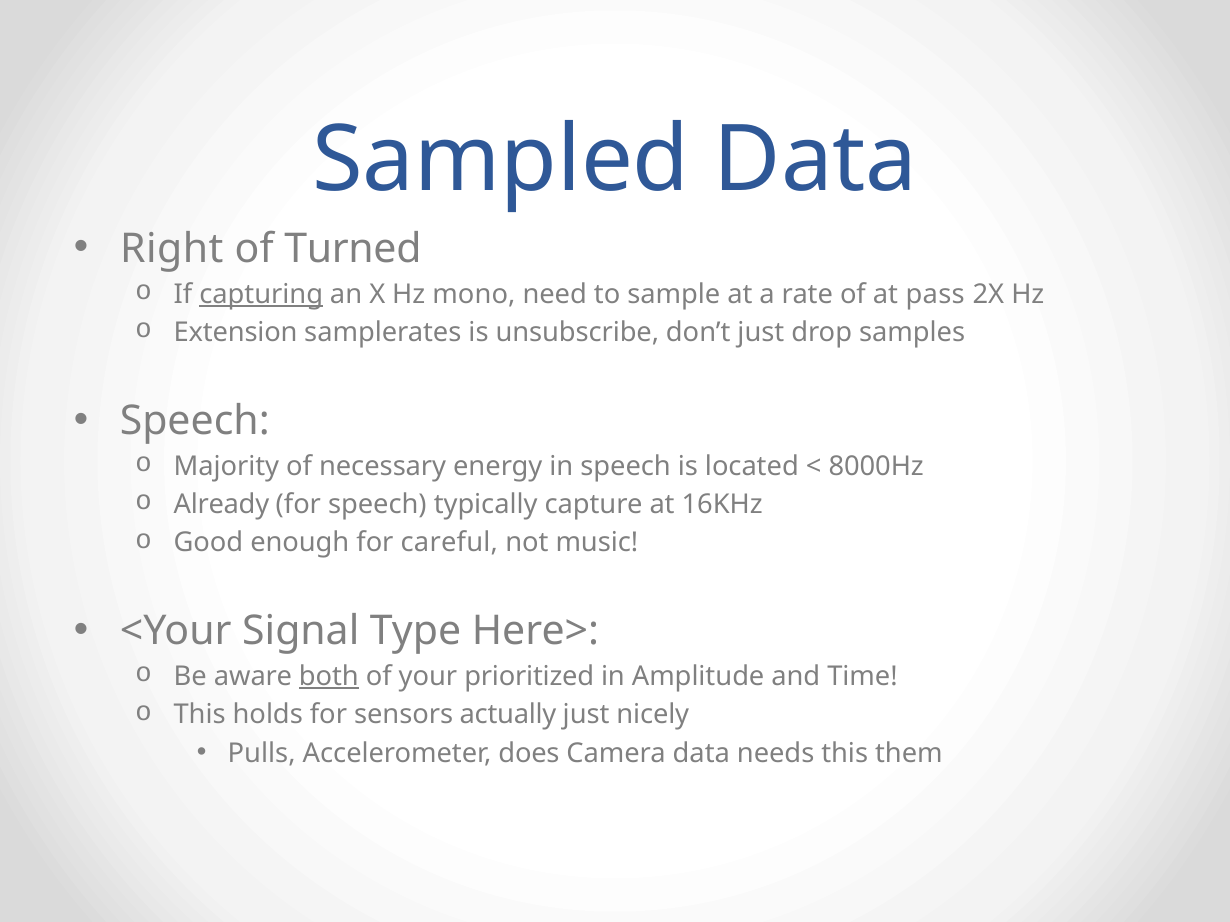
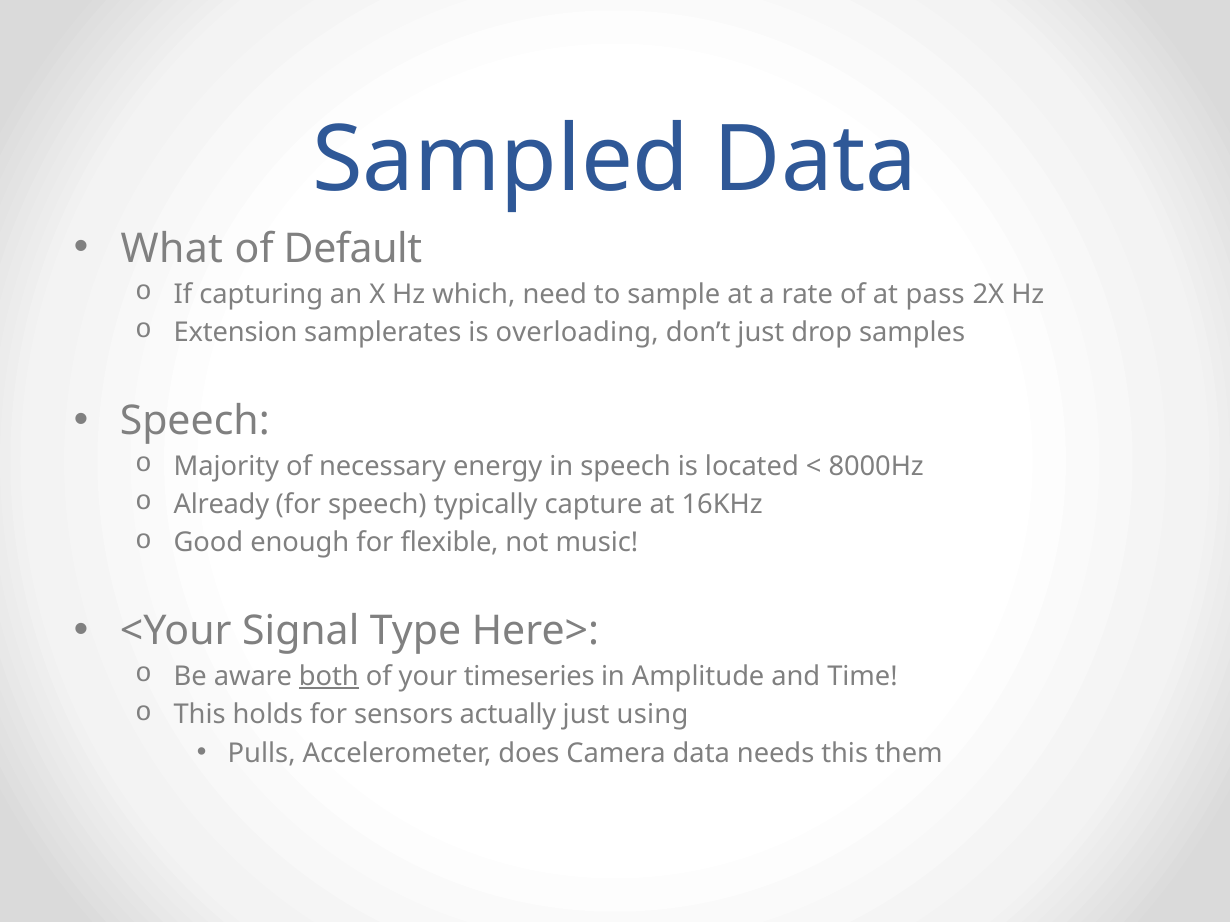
Right: Right -> What
Turned: Turned -> Default
capturing underline: present -> none
mono: mono -> which
unsubscribe: unsubscribe -> overloading
careful: careful -> flexible
prioritized: prioritized -> timeseries
nicely: nicely -> using
